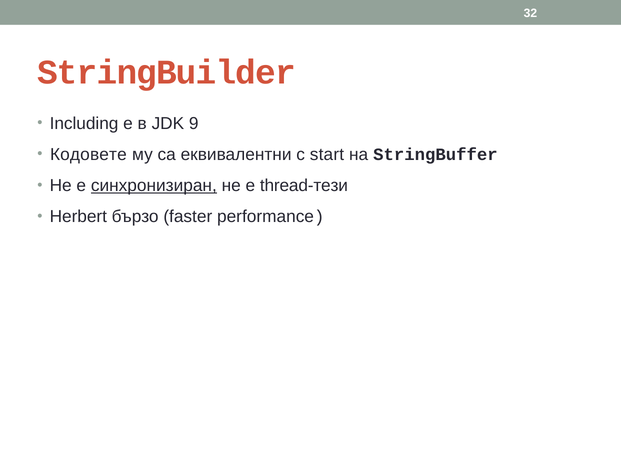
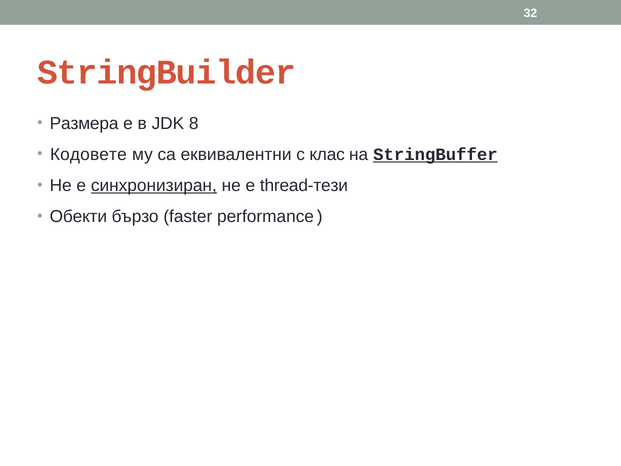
Including: Including -> Размера
9: 9 -> 8
start: start -> клас
StringBuffer underline: none -> present
Herbert: Herbert -> Обекти
